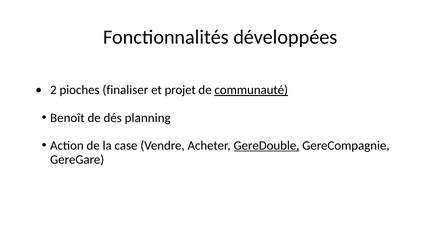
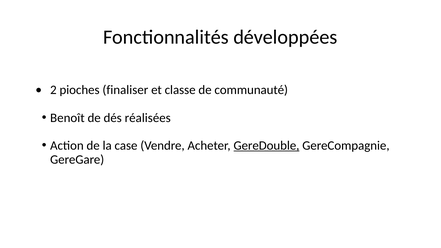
projet: projet -> classe
communauté underline: present -> none
planning: planning -> réalisées
